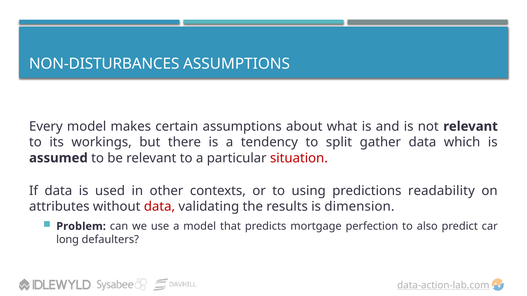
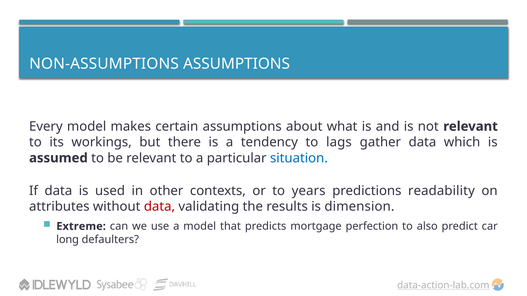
NON-DISTURBANCES: NON-DISTURBANCES -> NON-ASSUMPTIONS
split: split -> lags
situation colour: red -> blue
using: using -> years
Problem: Problem -> Extreme
